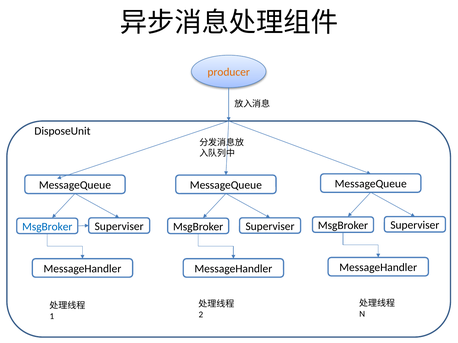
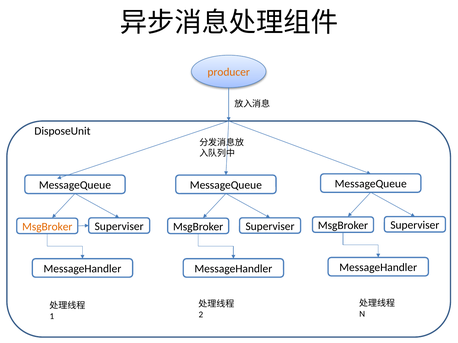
MsgBroker at (47, 227) colour: blue -> orange
